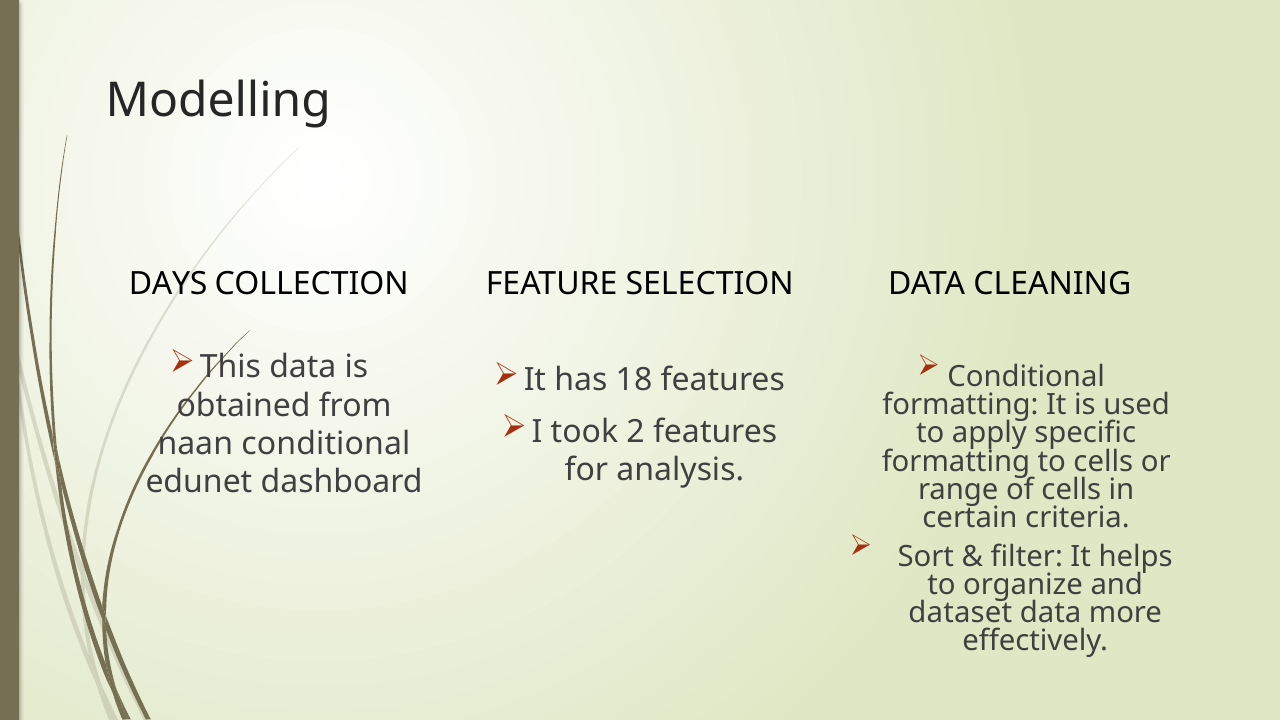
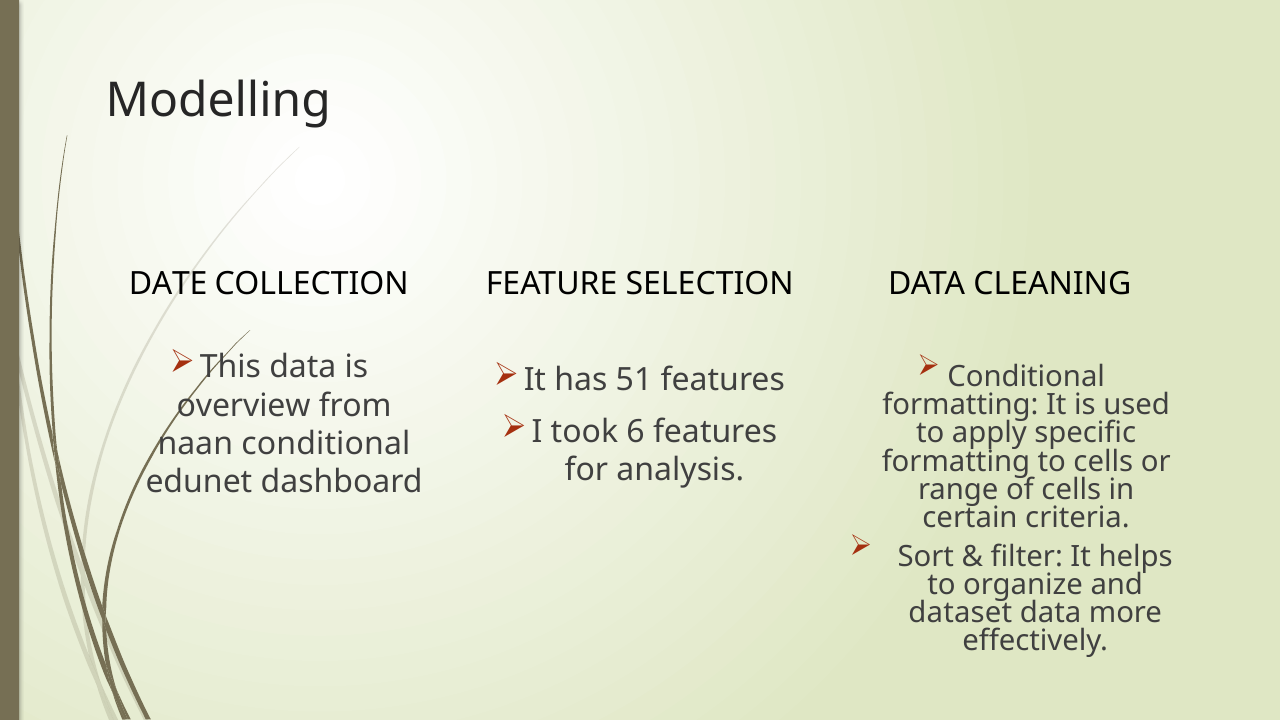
DAYS: DAYS -> DATE
18: 18 -> 51
obtained: obtained -> overview
2: 2 -> 6
